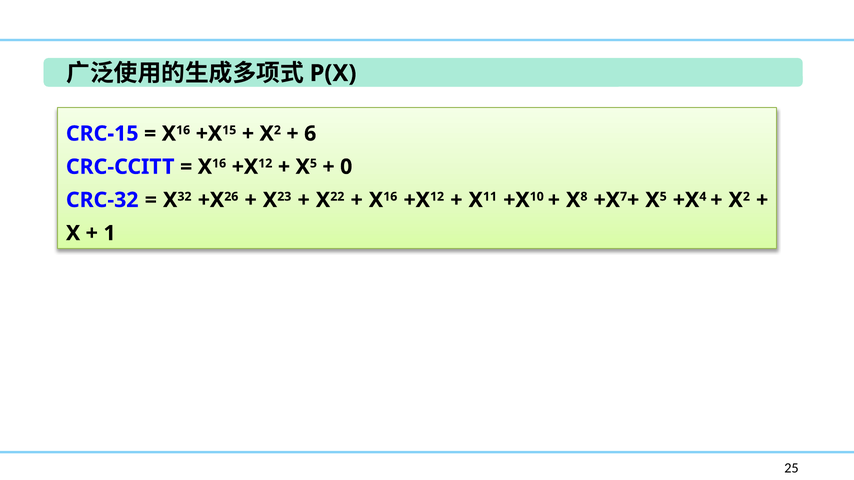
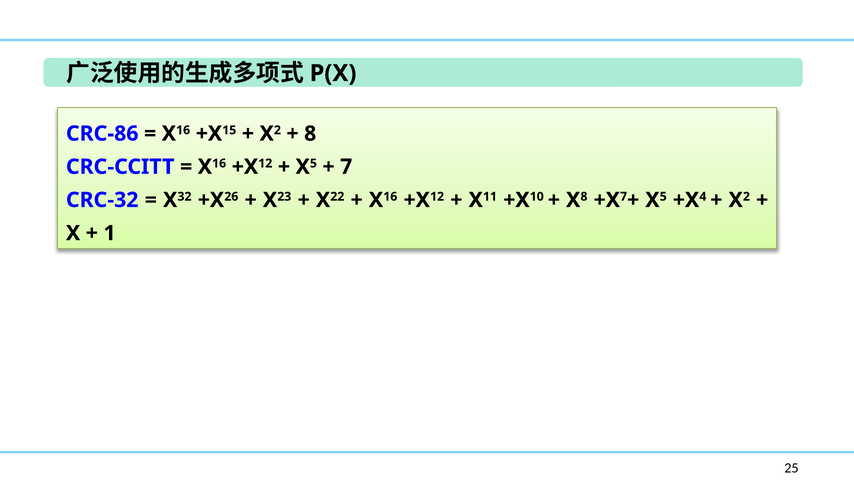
CRC-15: CRC-15 -> CRC-86
6: 6 -> 8
0: 0 -> 7
